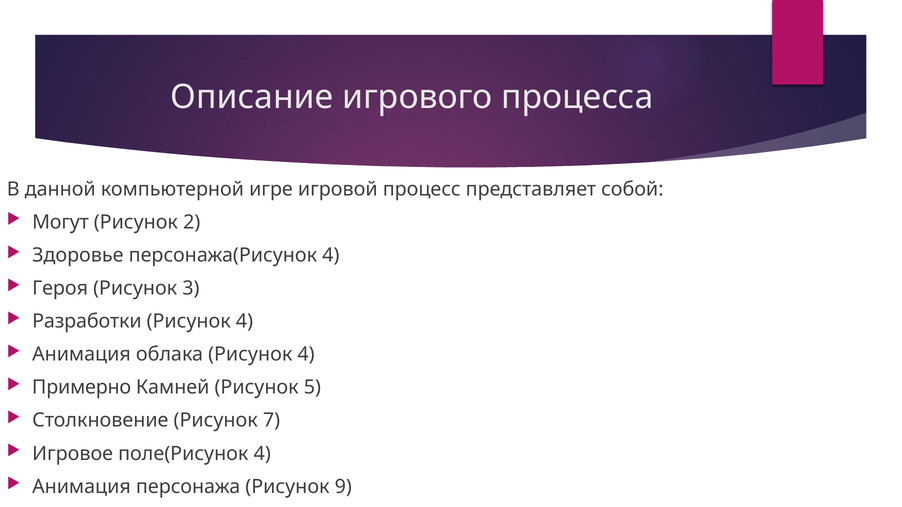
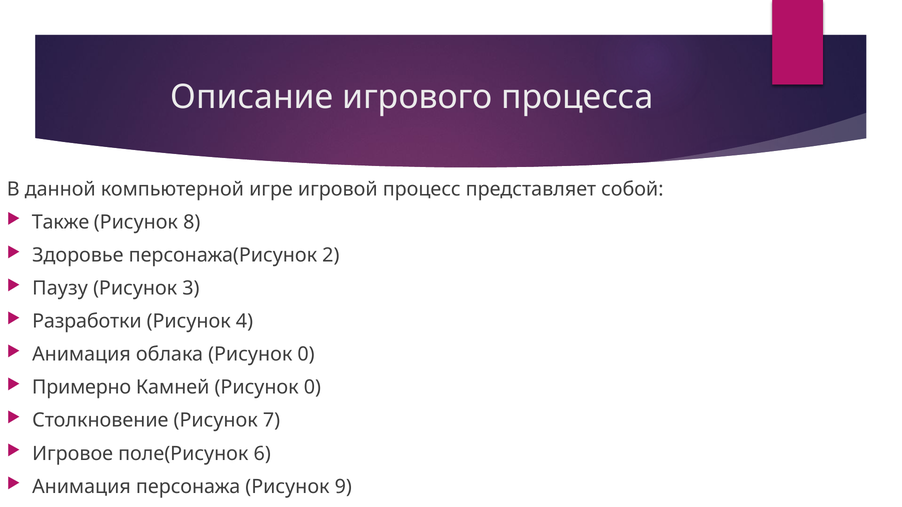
Могут: Могут -> Также
2: 2 -> 8
персонажа(Рисунок 4: 4 -> 2
Героя: Героя -> Паузу
облака Рисунок 4: 4 -> 0
Камней Рисунок 5: 5 -> 0
поле(Рисунок 4: 4 -> 6
